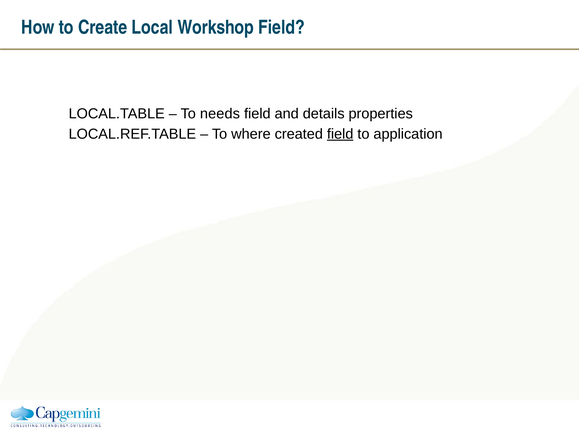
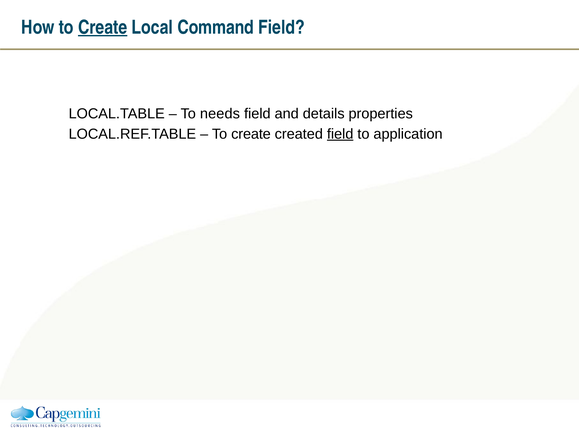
Create at (103, 27) underline: none -> present
Workshop: Workshop -> Command
where at (251, 134): where -> create
